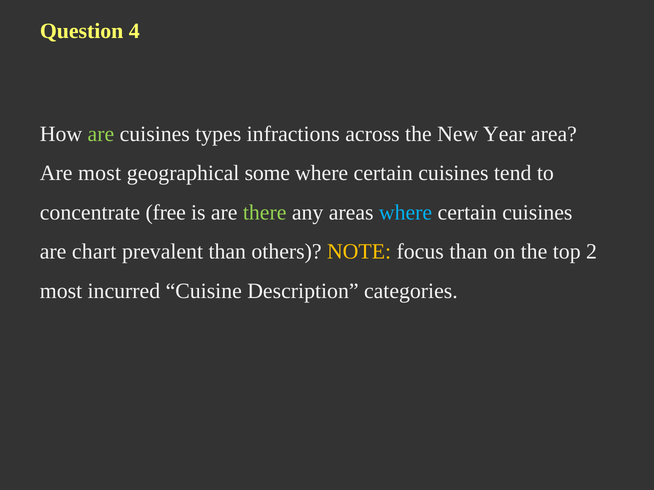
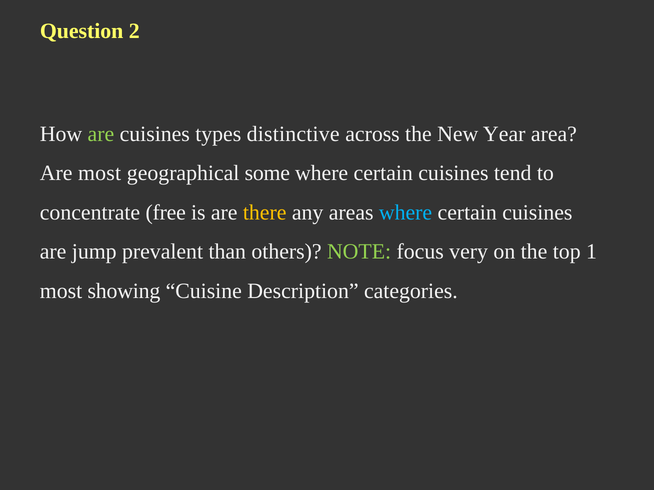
4: 4 -> 2
infractions: infractions -> distinctive
there colour: light green -> yellow
chart: chart -> jump
NOTE colour: yellow -> light green
focus than: than -> very
2: 2 -> 1
incurred: incurred -> showing
